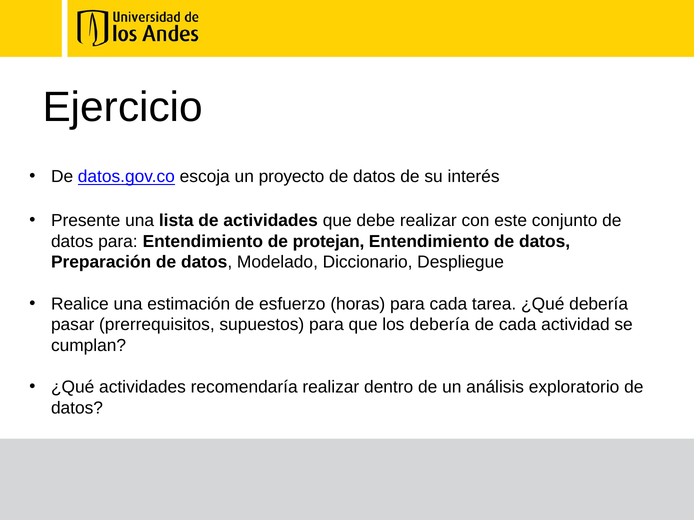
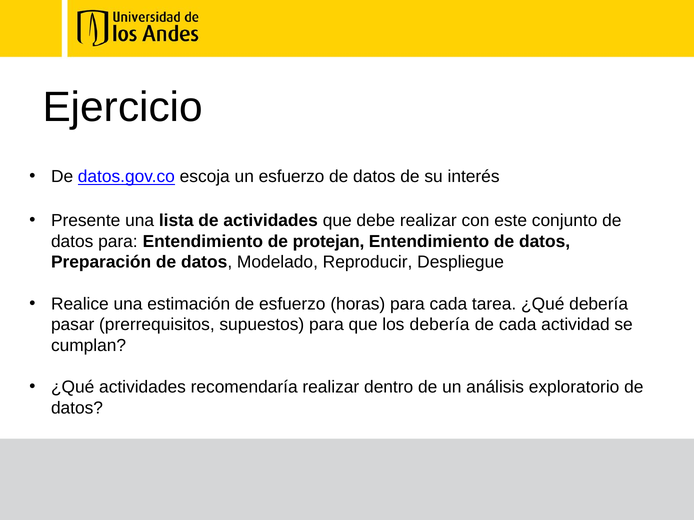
un proyecto: proyecto -> esfuerzo
Diccionario: Diccionario -> Reproducir
